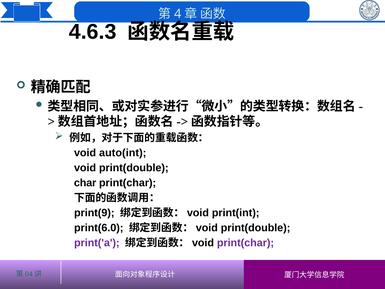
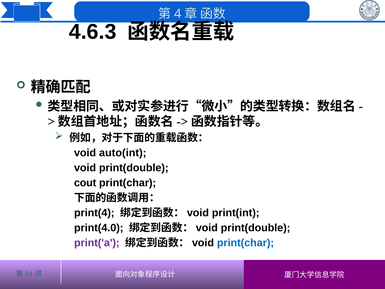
char: char -> cout
print(9: print(9 -> print(4
print(6.0: print(6.0 -> print(4.0
print(char at (245, 243) colour: purple -> blue
